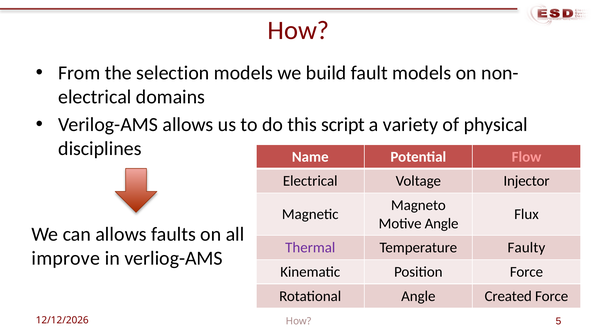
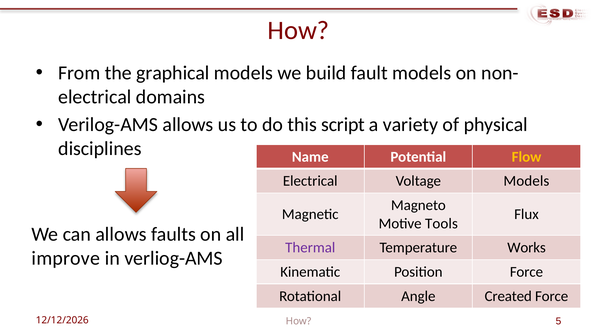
selection: selection -> graphical
Flow colour: pink -> yellow
Voltage Injector: Injector -> Models
Motive Angle: Angle -> Tools
Faulty: Faulty -> Works
